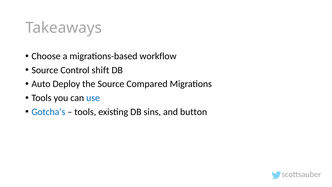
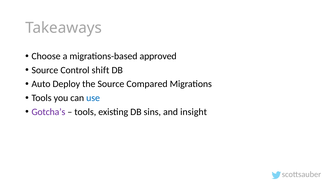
workflow: workflow -> approved
Gotcha’s colour: blue -> purple
button: button -> insight
